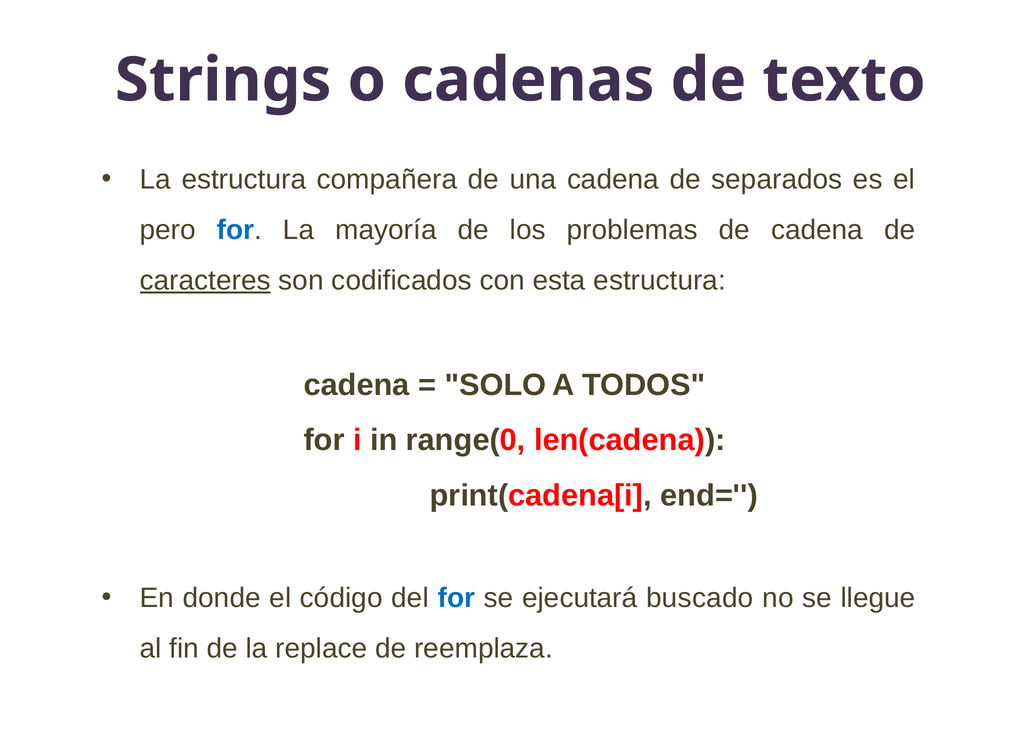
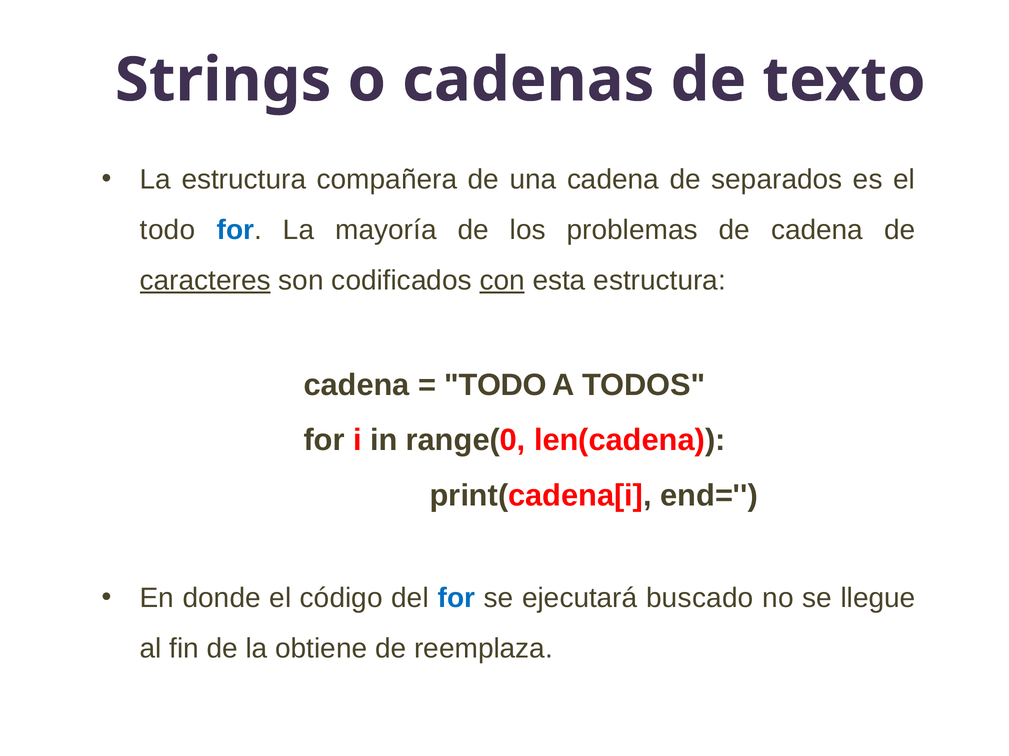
pero at (168, 230): pero -> todo
con underline: none -> present
SOLO at (495, 385): SOLO -> TODO
replace: replace -> obtiene
